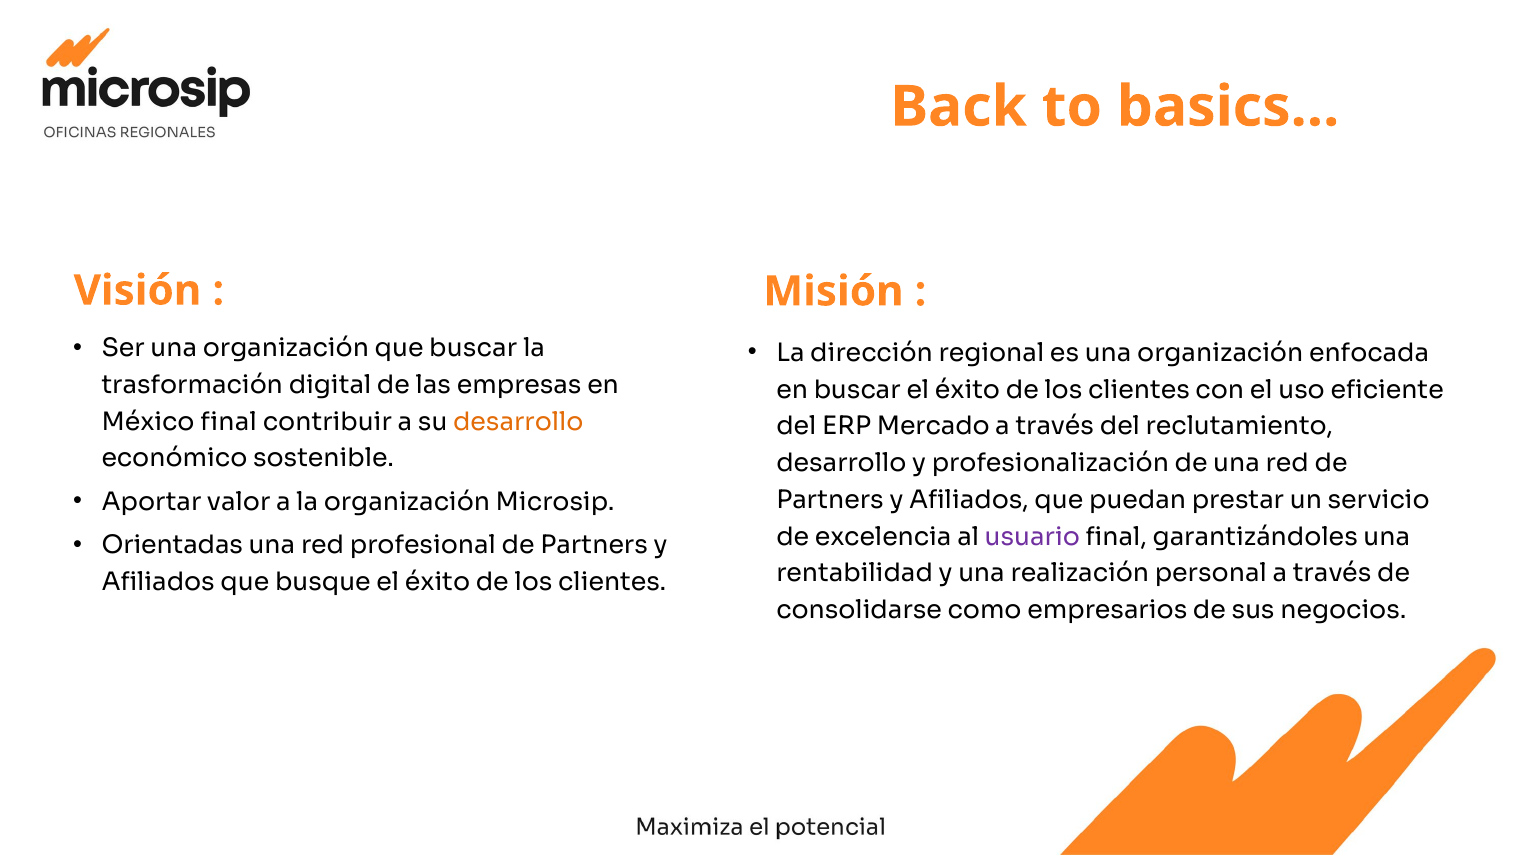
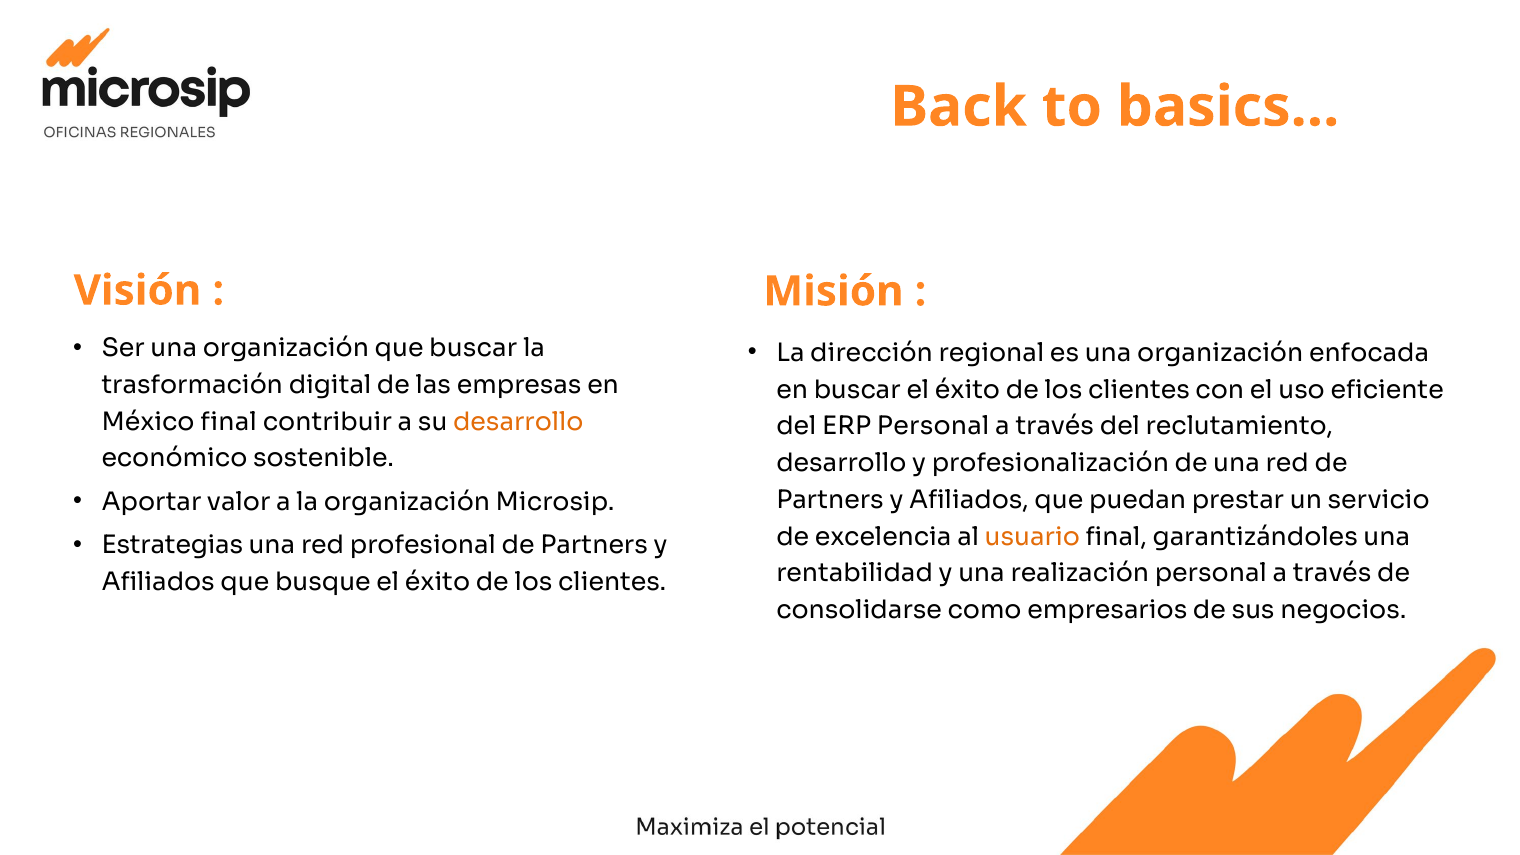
ERP Mercado: Mercado -> Personal
usuario colour: purple -> orange
Orientadas: Orientadas -> Estrategias
